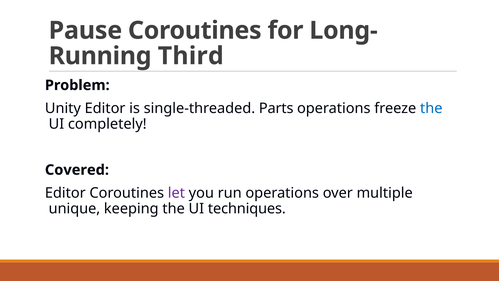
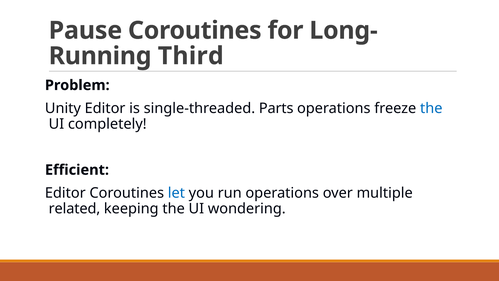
Covered: Covered -> Efficient
let colour: purple -> blue
unique: unique -> related
techniques: techniques -> wondering
